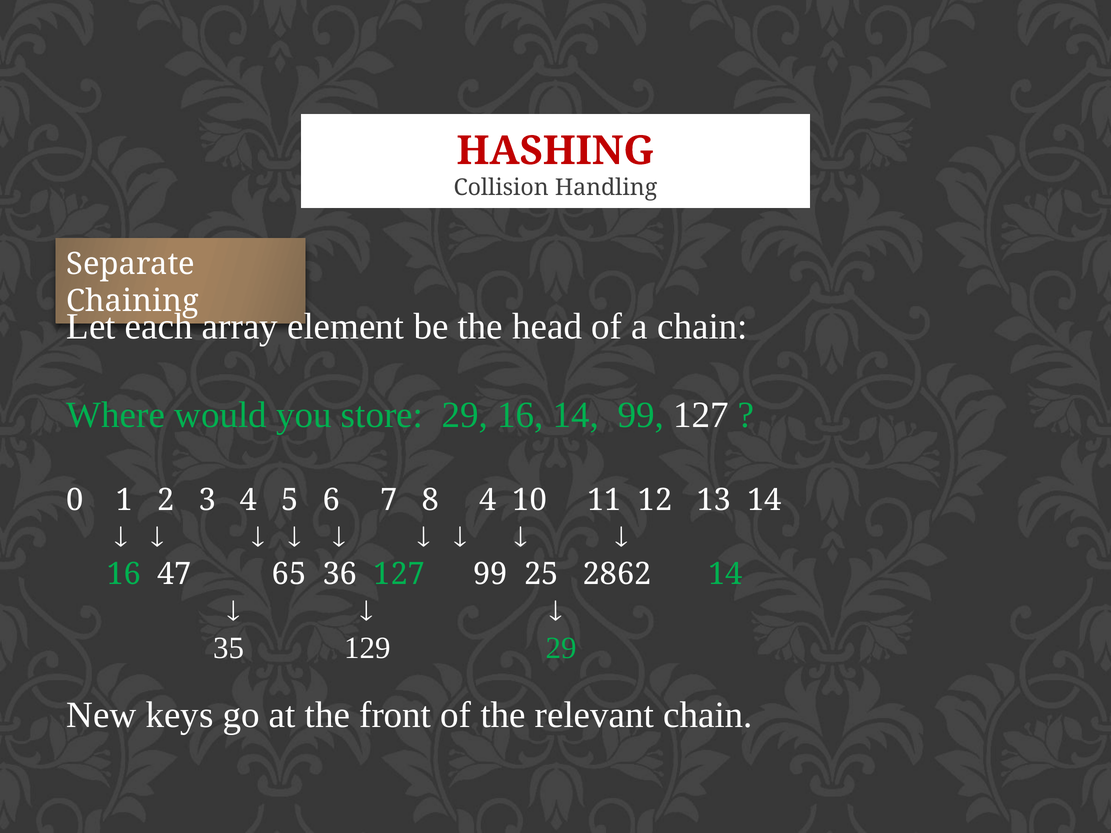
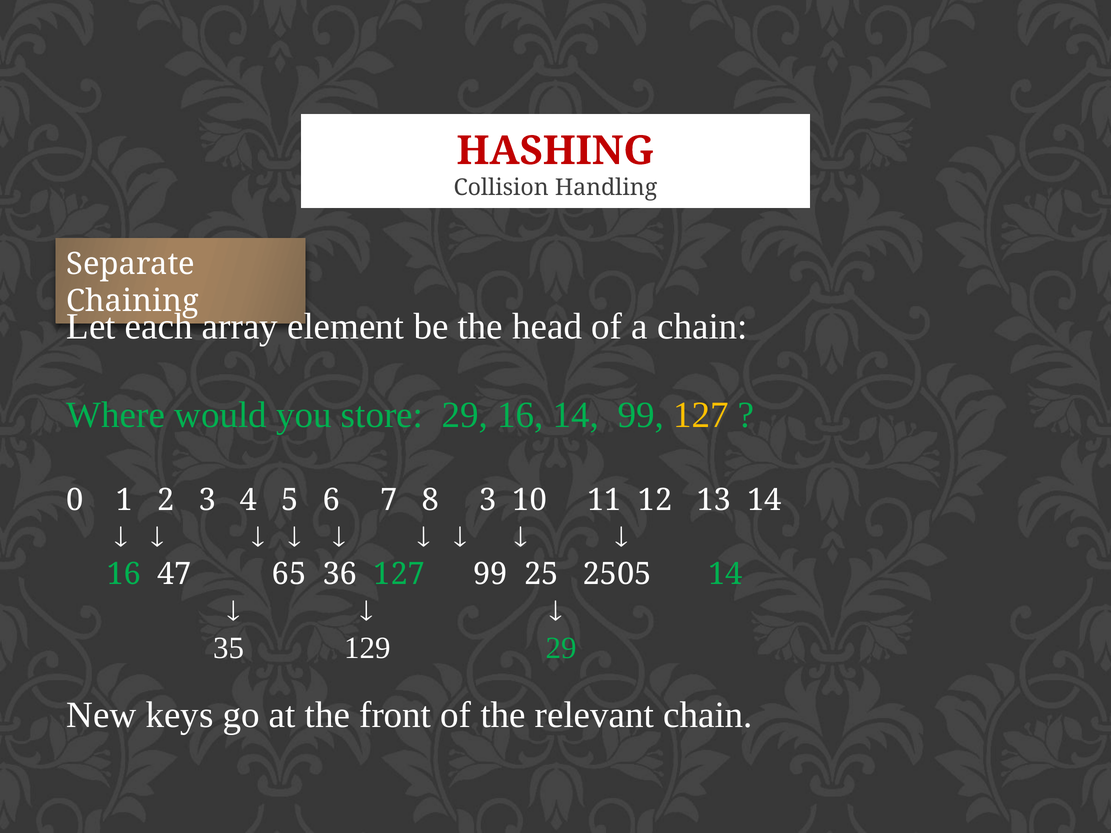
127 at (701, 415) colour: white -> yellow
8 4: 4 -> 3
2862: 2862 -> 2505
